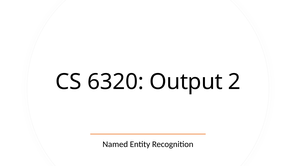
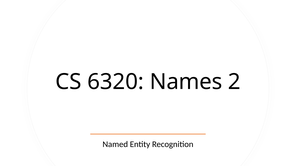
Output: Output -> Names
